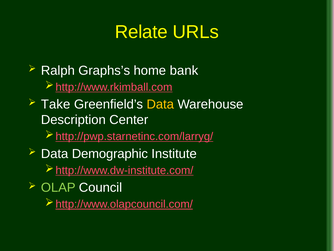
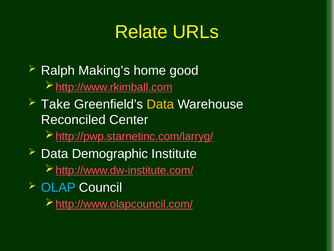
Graphs’s: Graphs’s -> Making’s
bank: bank -> good
Description: Description -> Reconciled
OLAP colour: light green -> light blue
